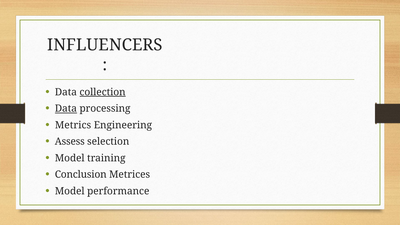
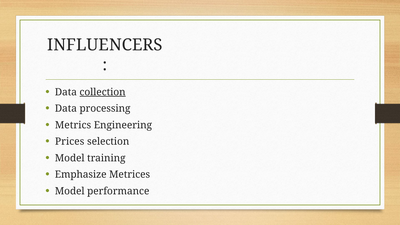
Data at (66, 109) underline: present -> none
Assess: Assess -> Prices
Conclusion: Conclusion -> Emphasize
